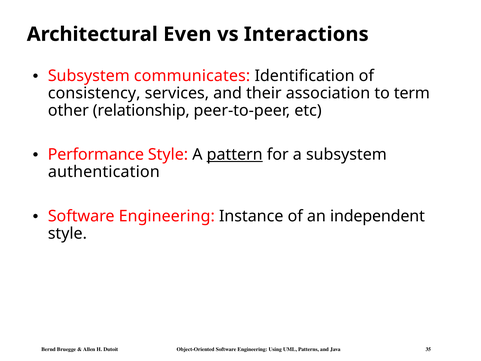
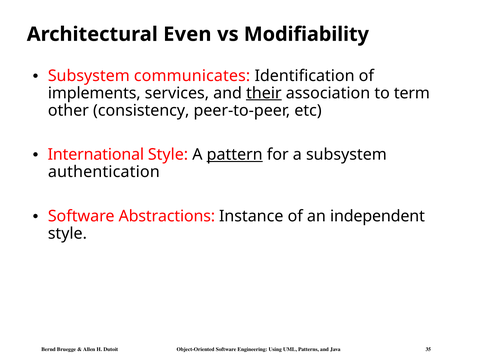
Interactions: Interactions -> Modifiability
consistency: consistency -> implements
their underline: none -> present
relationship: relationship -> consistency
Performance: Performance -> International
Engineering at (167, 216): Engineering -> Abstractions
